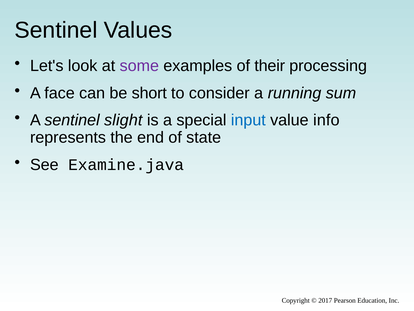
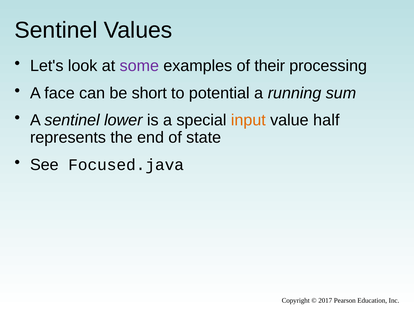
consider: consider -> potential
slight: slight -> lower
input colour: blue -> orange
info: info -> half
Examine.java: Examine.java -> Focused.java
